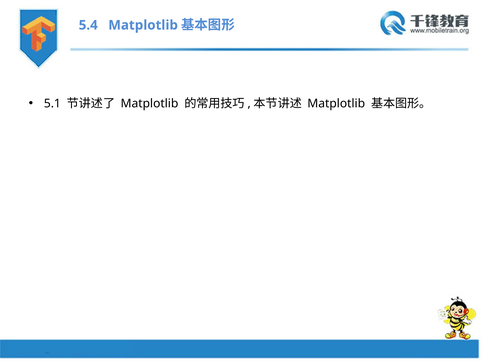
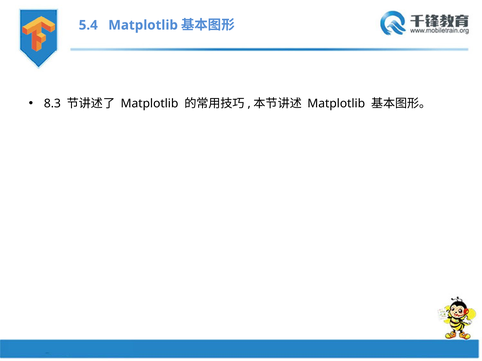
5.1: 5.1 -> 8.3
